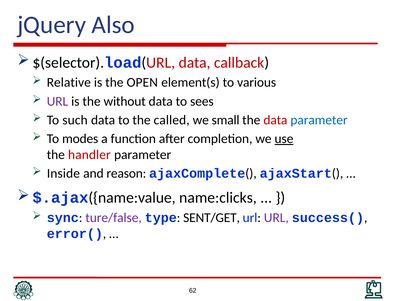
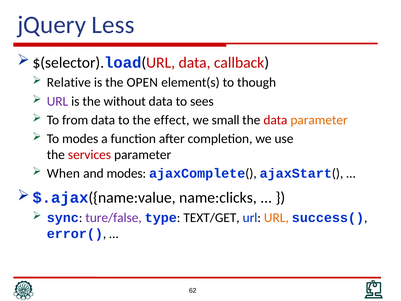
Also: Also -> Less
various: various -> though
such: such -> from
called: called -> effect
parameter at (319, 120) colour: blue -> orange
use underline: present -> none
handler: handler -> services
Inside: Inside -> When
and reason: reason -> modes
SENT/GET: SENT/GET -> TEXT/GET
URL at (276, 217) colour: purple -> orange
